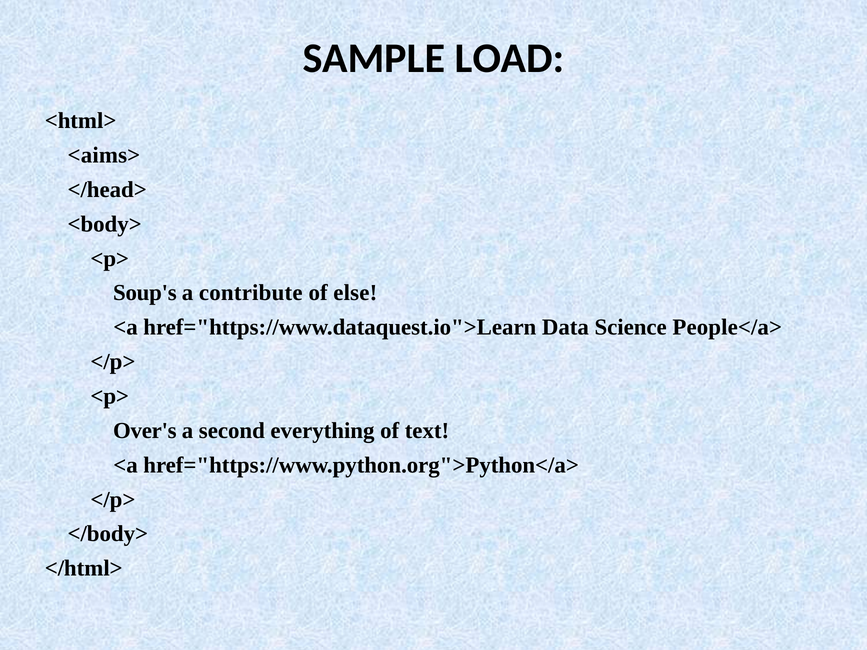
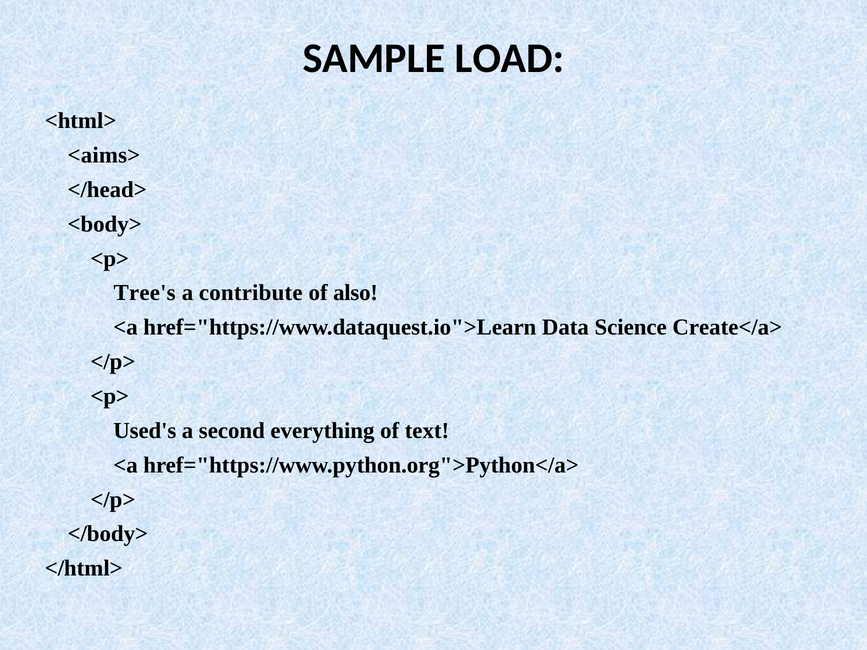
Soup's: Soup's -> Tree's
else: else -> also
People</a>: People</a> -> Create</a>
Over's: Over's -> Used's
